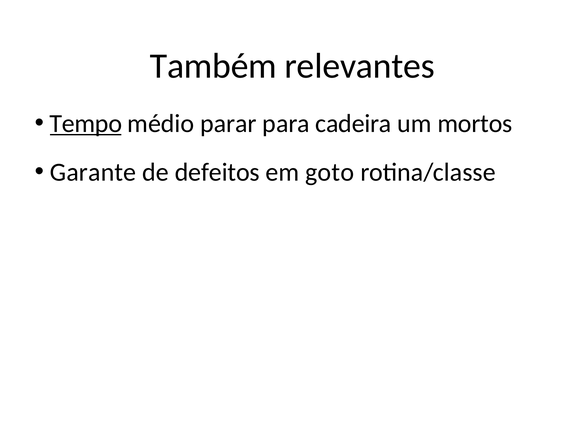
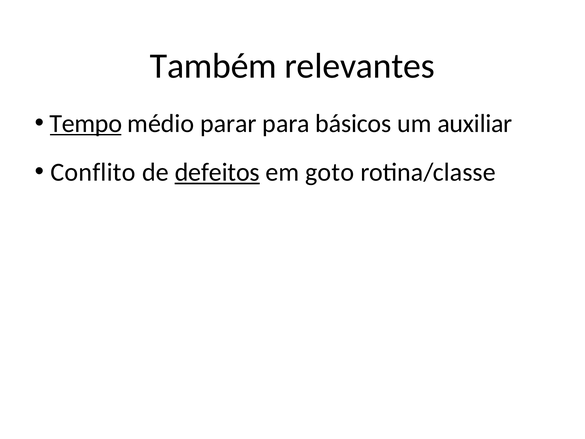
cadeira: cadeira -> básicos
mortos: mortos -> auxiliar
Garante: Garante -> Conflito
defeitos underline: none -> present
